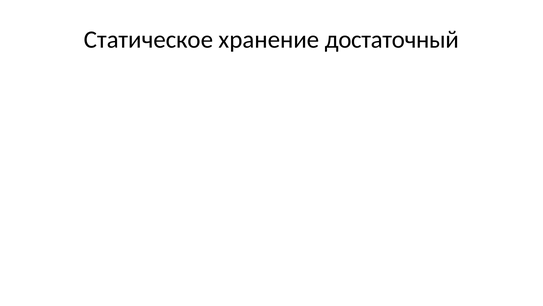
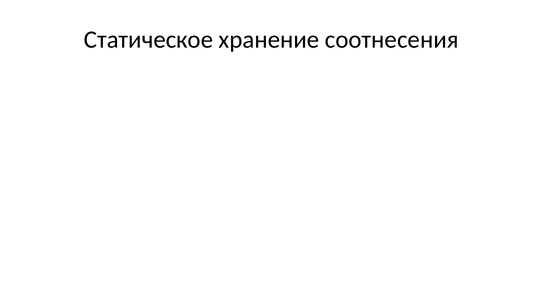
достаточный: достаточный -> соотнесения
